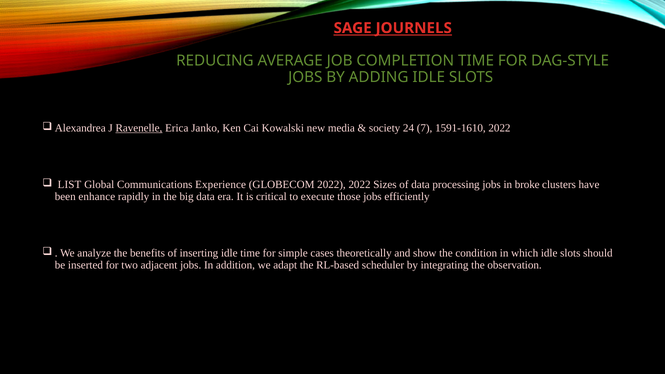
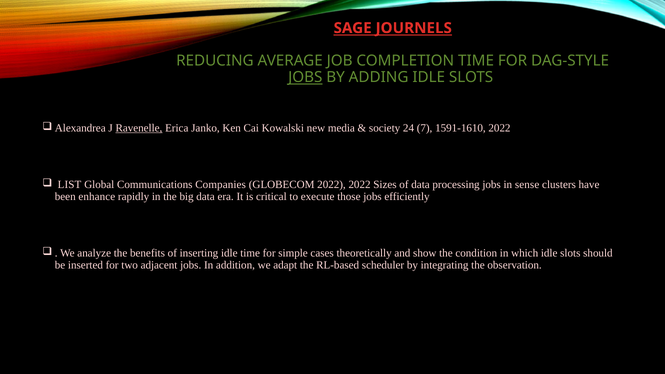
JOBS at (305, 77) underline: none -> present
Experience: Experience -> Companies
broke: broke -> sense
